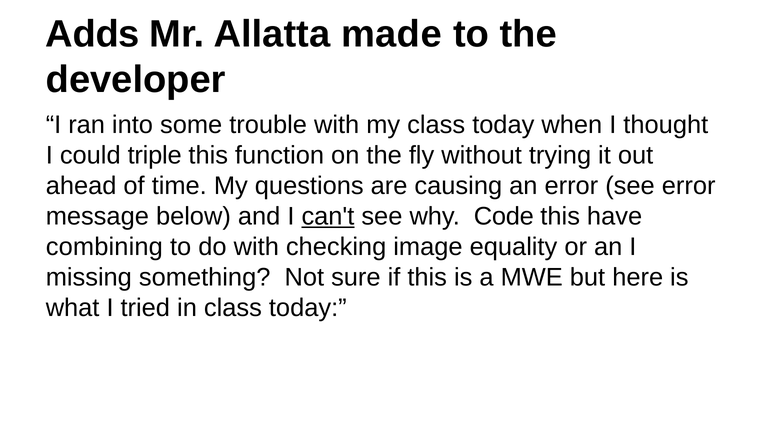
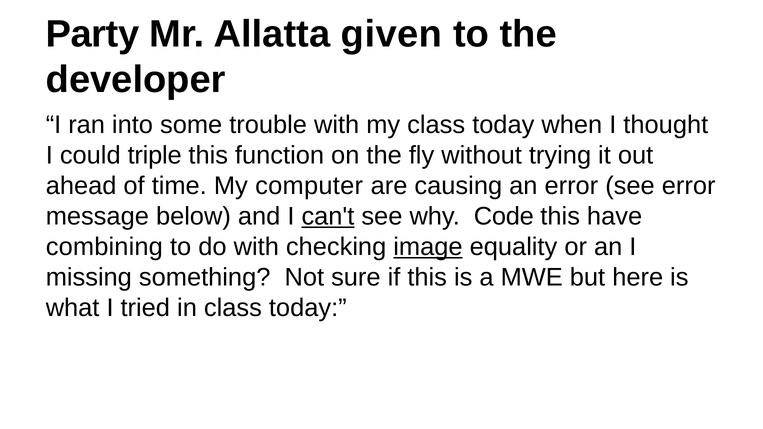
Adds: Adds -> Party
made: made -> given
questions: questions -> computer
image underline: none -> present
